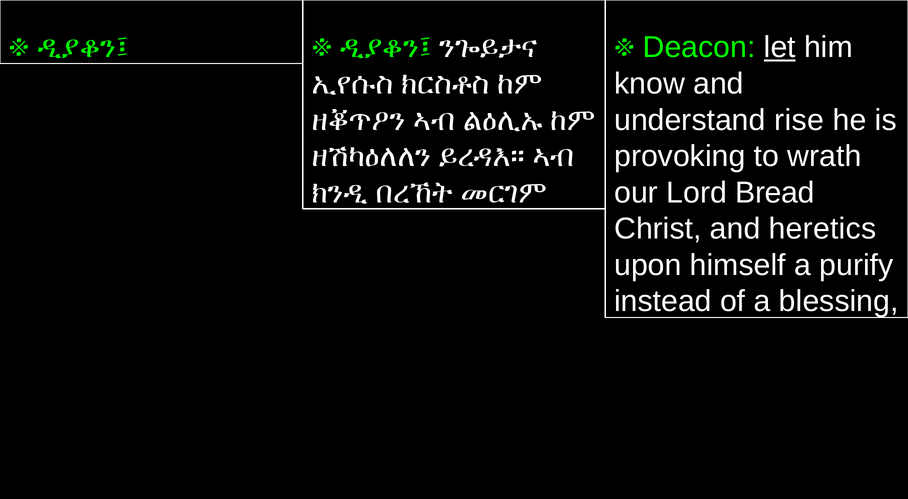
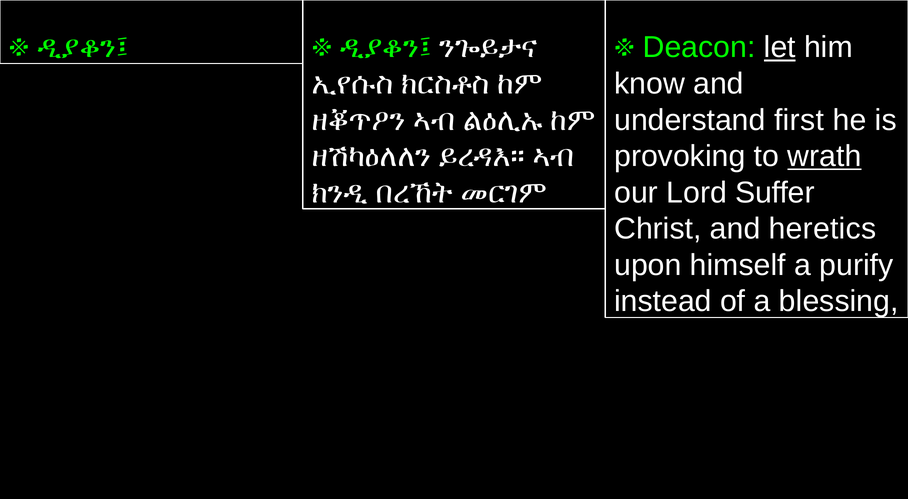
rise: rise -> first
wrath underline: none -> present
Bread: Bread -> Suffer
